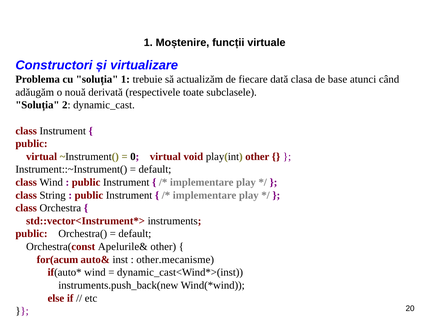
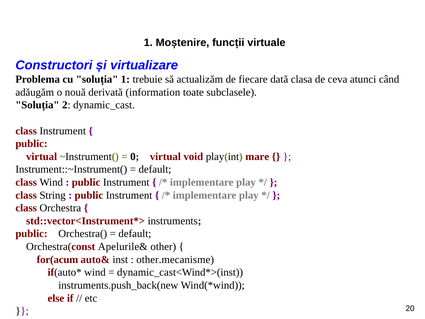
base: base -> ceva
respectivele: respectivele -> information
play(int other: other -> mare
